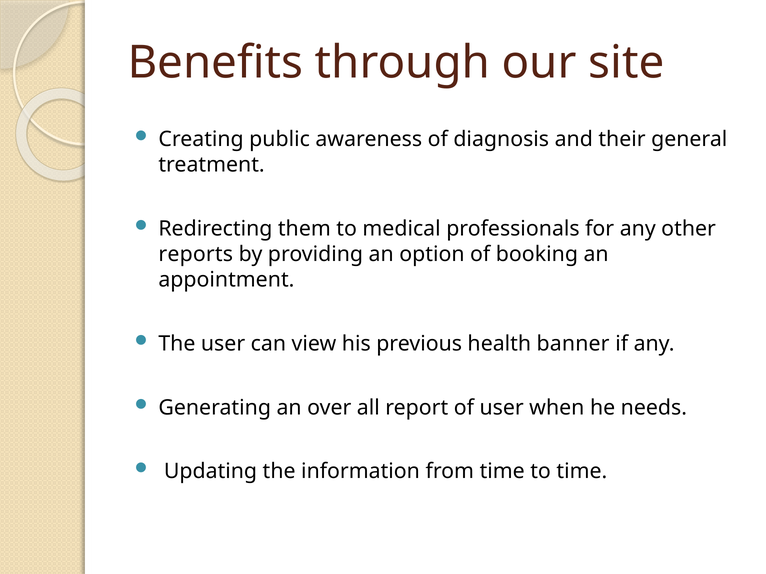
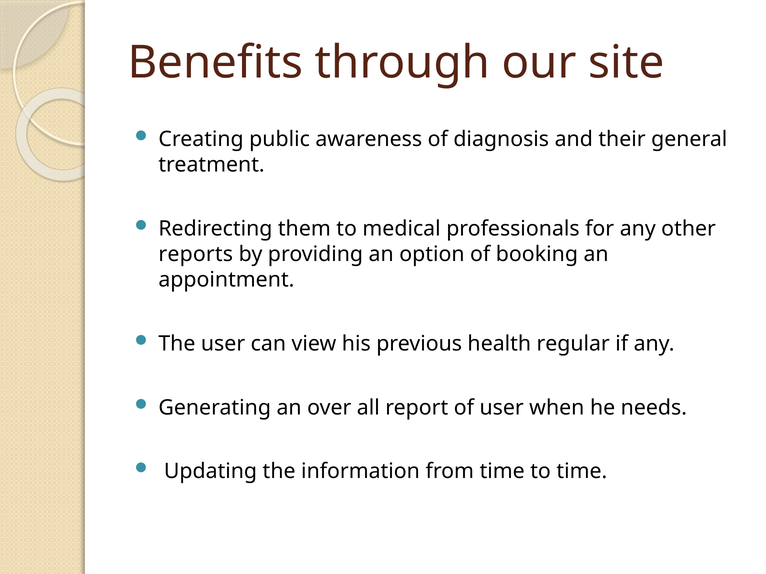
banner: banner -> regular
